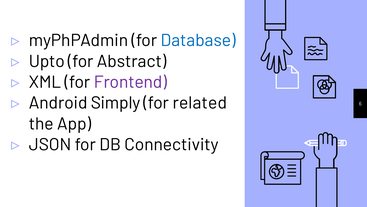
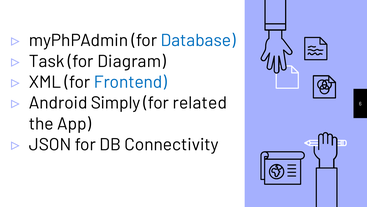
Upto: Upto -> Task
Abstract: Abstract -> Diagram
Frontend colour: purple -> blue
